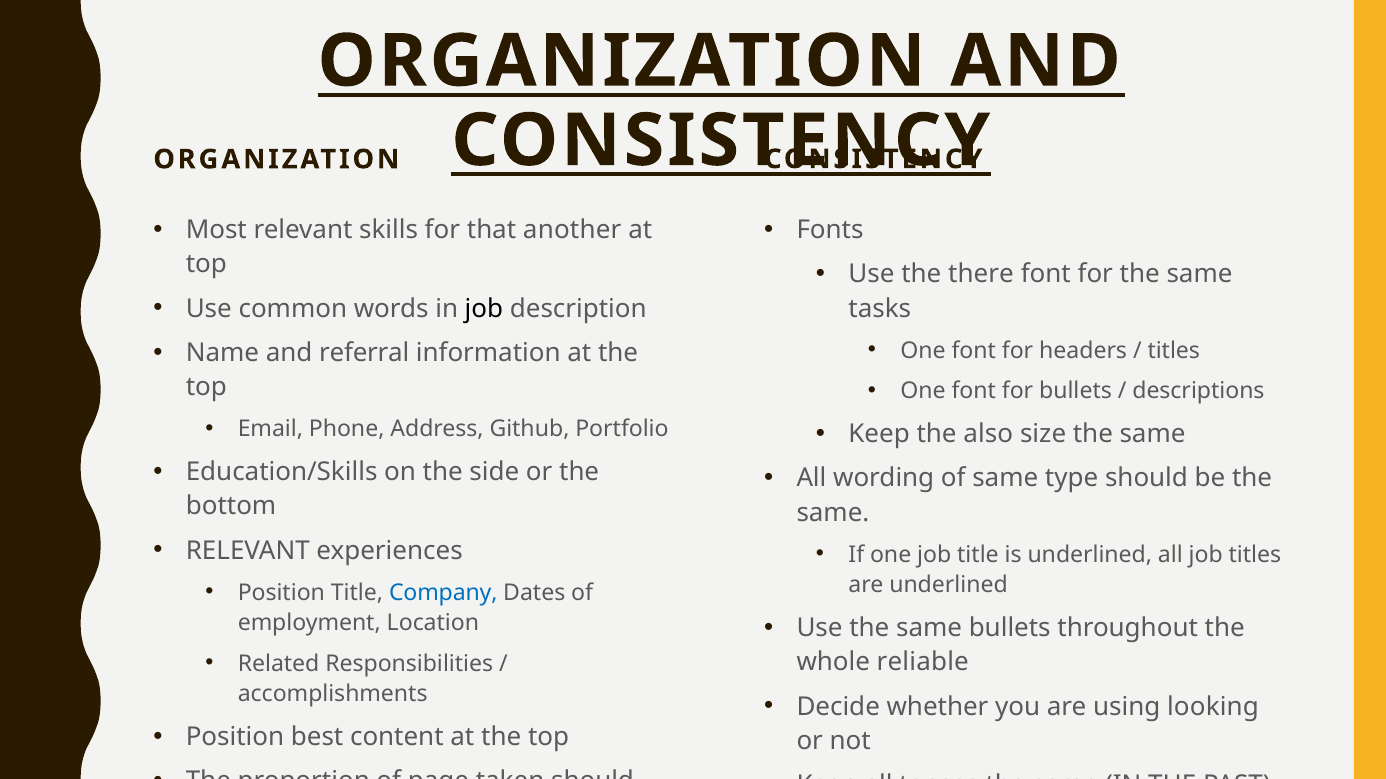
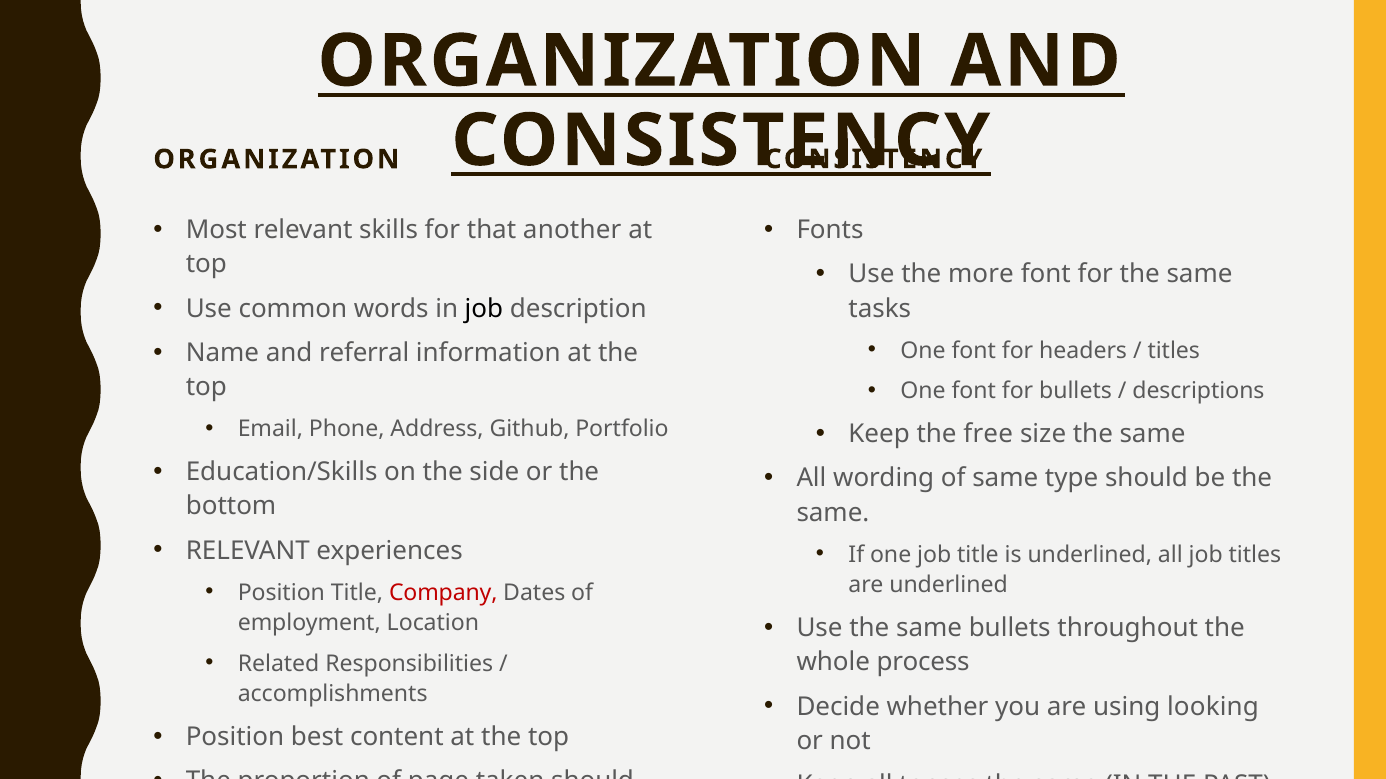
there: there -> more
also: also -> free
Company colour: blue -> red
reliable: reliable -> process
